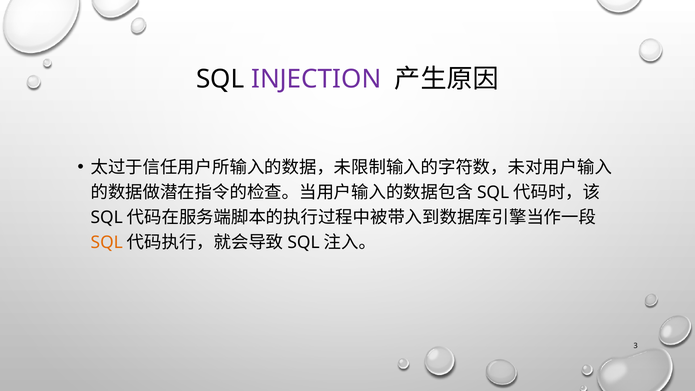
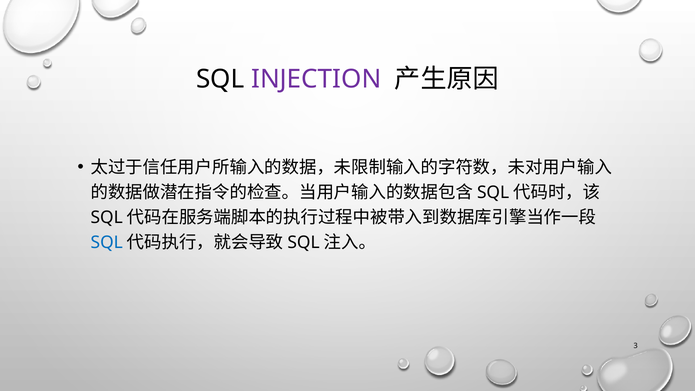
SQL at (107, 243) colour: orange -> blue
